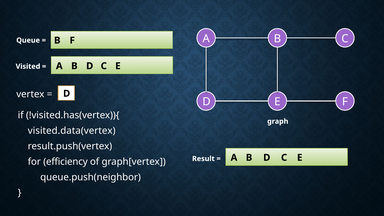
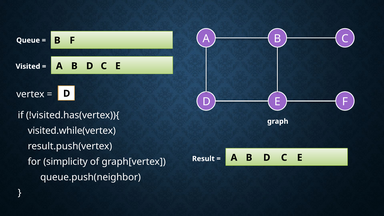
visited.data(vertex: visited.data(vertex -> visited.while(vertex
efficiency: efficiency -> simplicity
